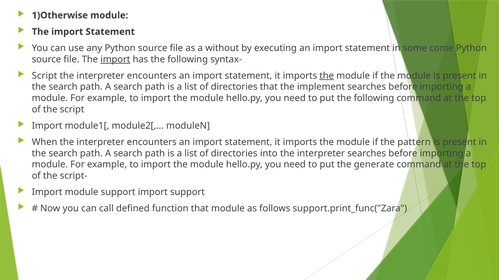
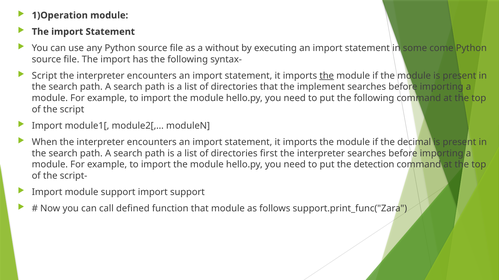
1)Otherwise: 1)Otherwise -> 1)Operation
import at (115, 59) underline: present -> none
pattern: pattern -> decimal
into: into -> first
generate: generate -> detection
